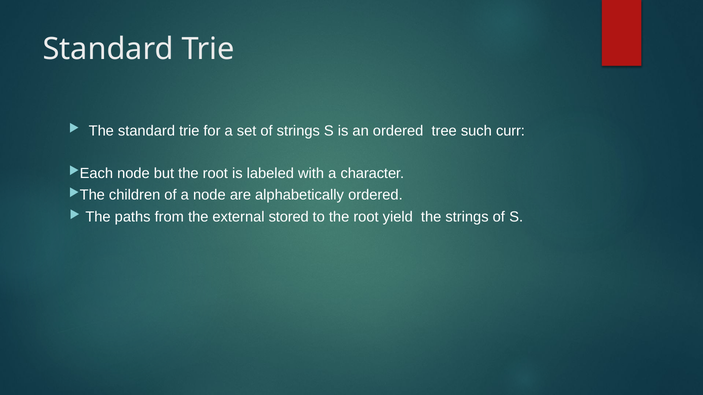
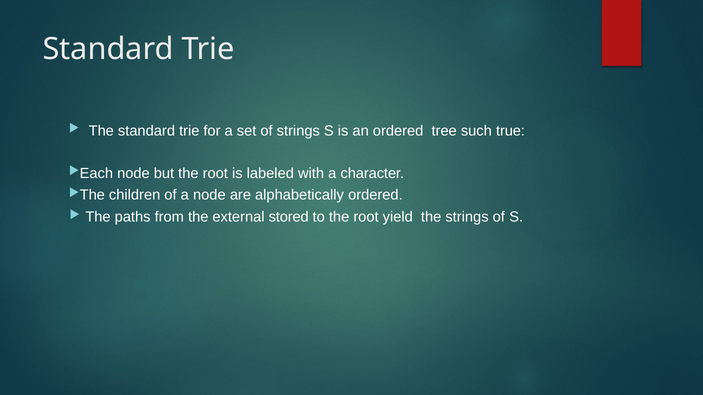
curr: curr -> true
